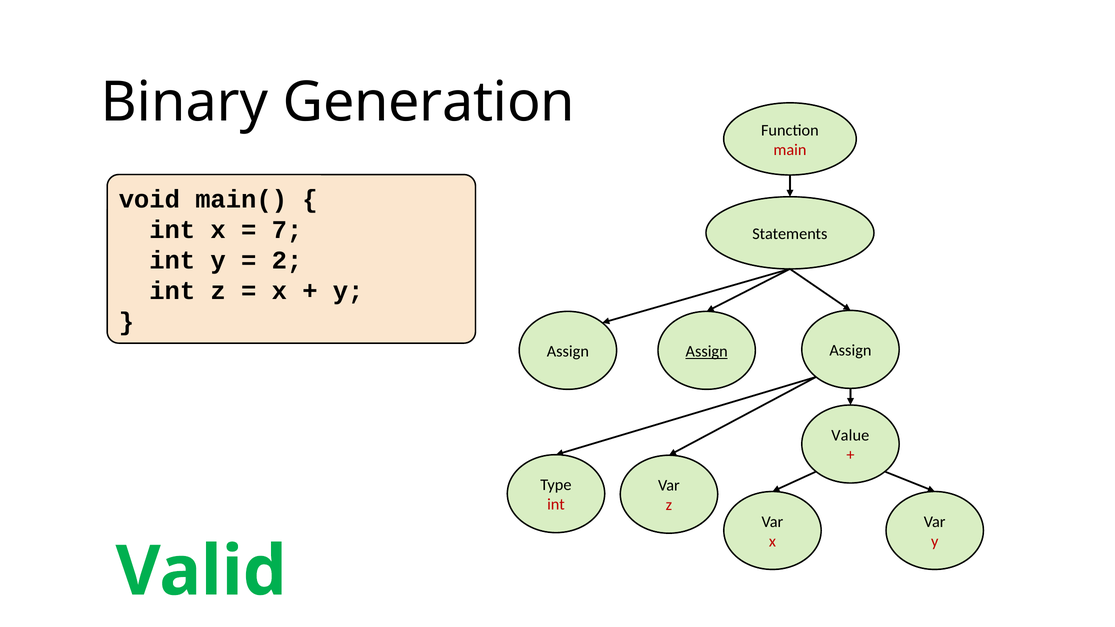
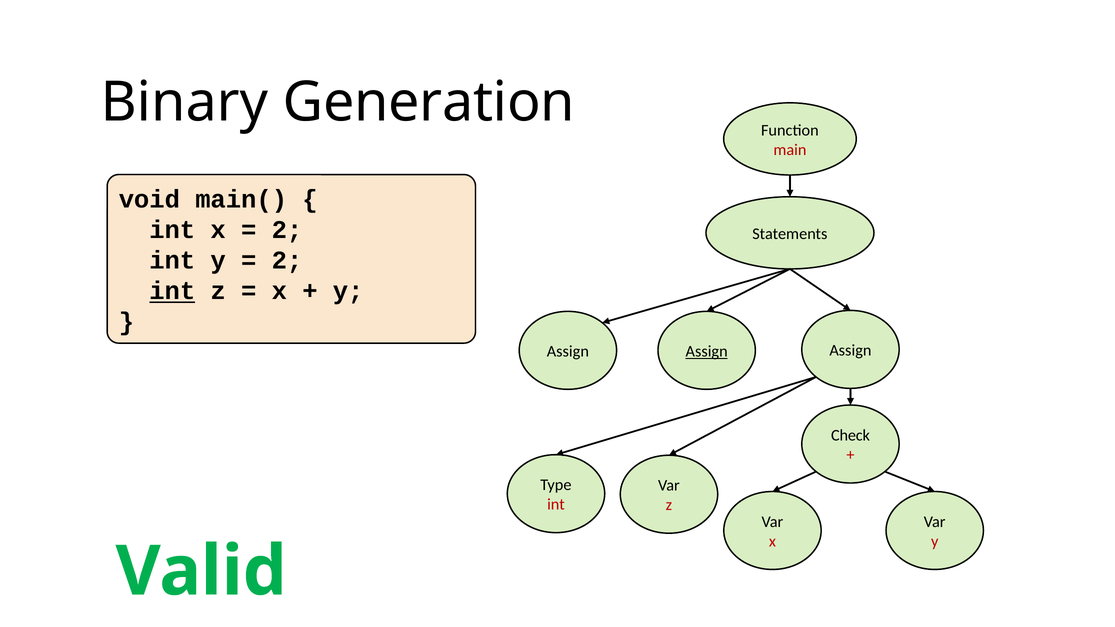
7 at (287, 230): 7 -> 2
int at (172, 291) underline: none -> present
Value: Value -> Check
